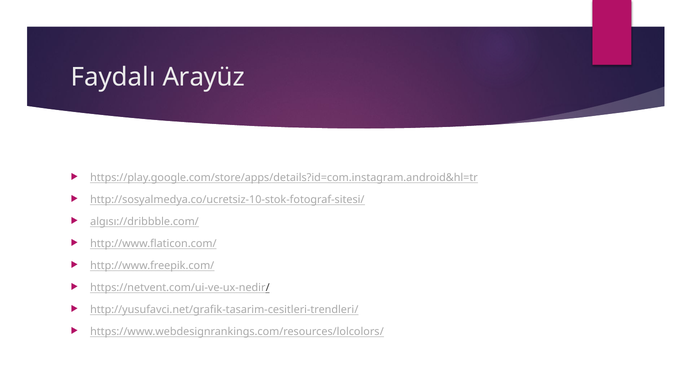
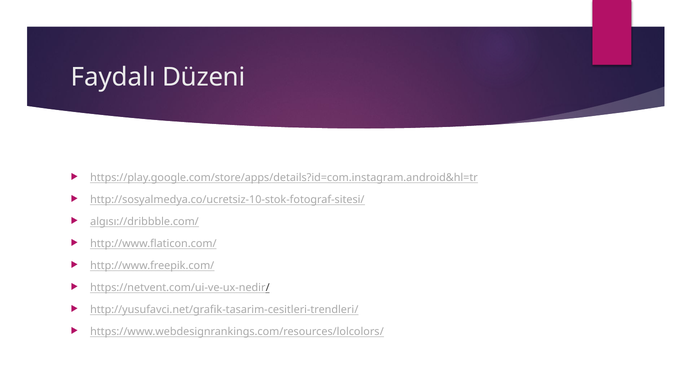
Arayüz: Arayüz -> Düzeni
